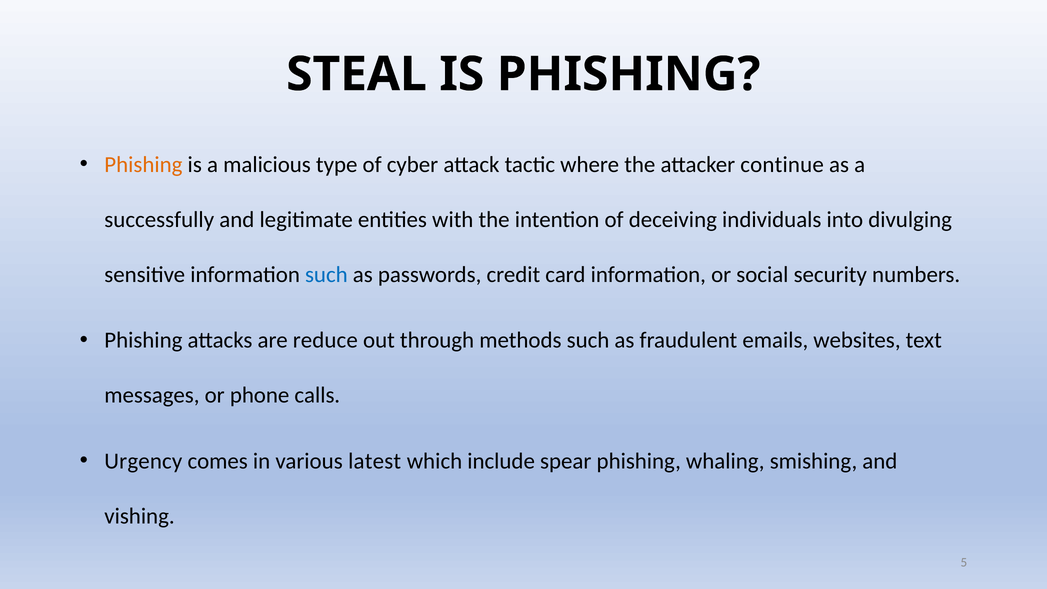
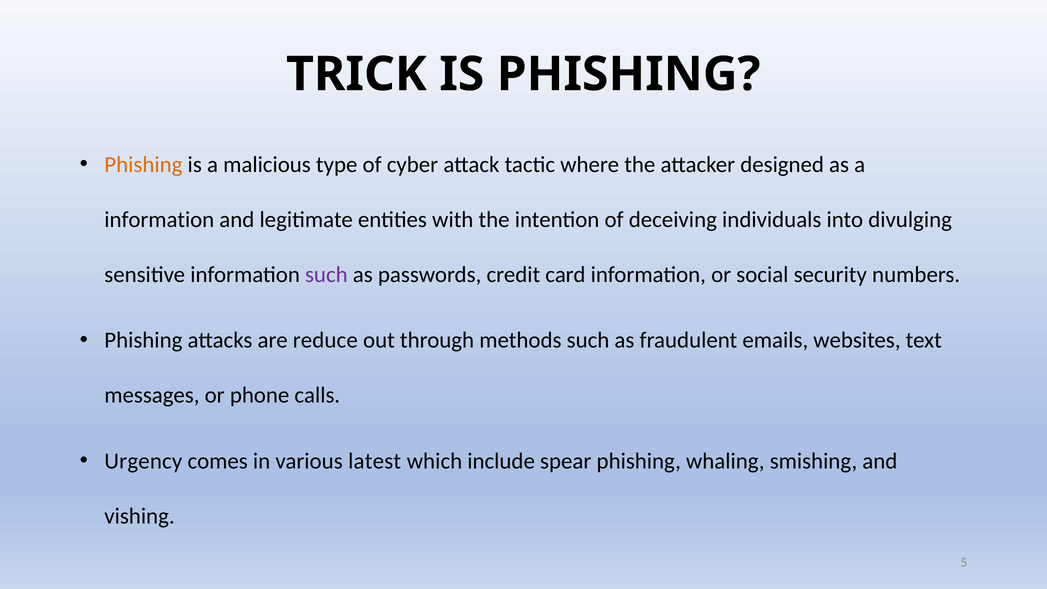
STEAL: STEAL -> TRICK
continue: continue -> designed
successfully at (159, 220): successfully -> information
such at (326, 274) colour: blue -> purple
